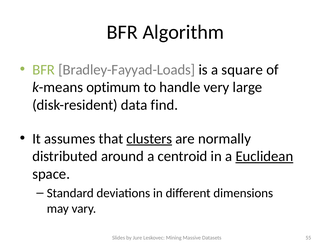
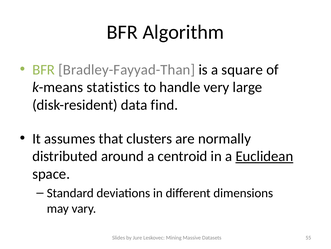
Bradley-Fayyad-Loads: Bradley-Fayyad-Loads -> Bradley-Fayyad-Than
optimum: optimum -> statistics
clusters underline: present -> none
